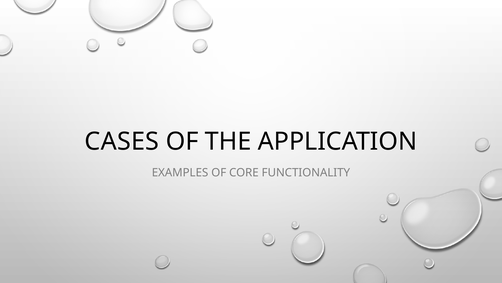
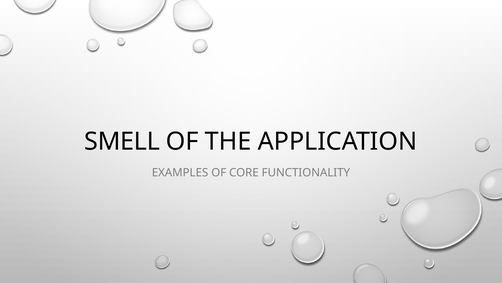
CASES: CASES -> SMELL
